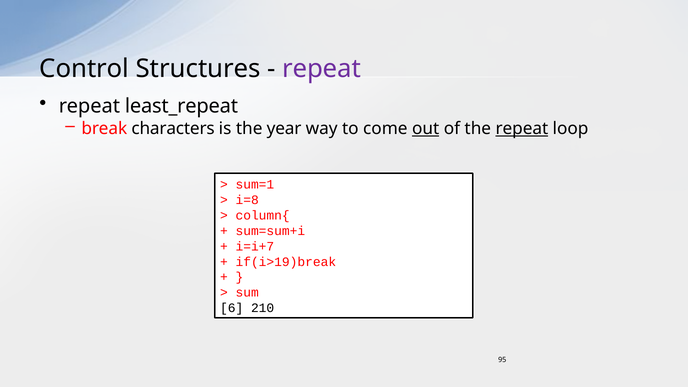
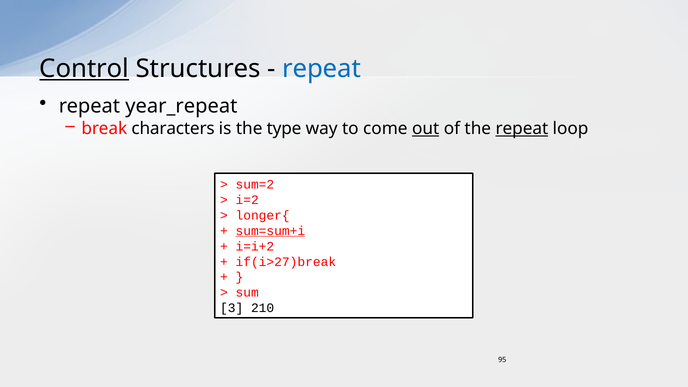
Control underline: none -> present
repeat at (322, 69) colour: purple -> blue
least_repeat: least_repeat -> year_repeat
year: year -> type
sum=1: sum=1 -> sum=2
i=8: i=8 -> i=2
column{: column{ -> longer{
sum=sum+i underline: none -> present
i=i+7: i=i+7 -> i=i+2
if(i>19)break: if(i>19)break -> if(i>27)break
6: 6 -> 3
